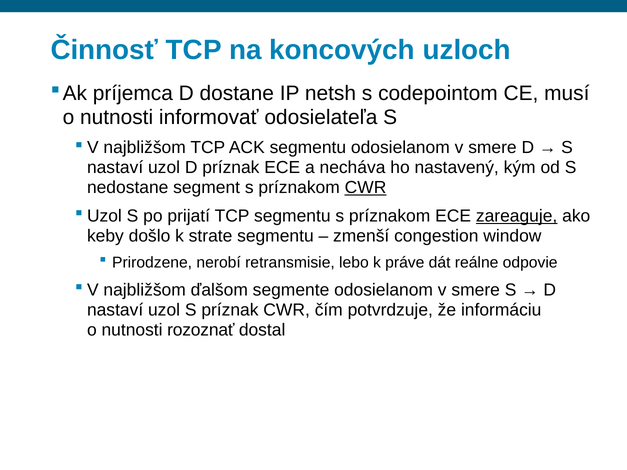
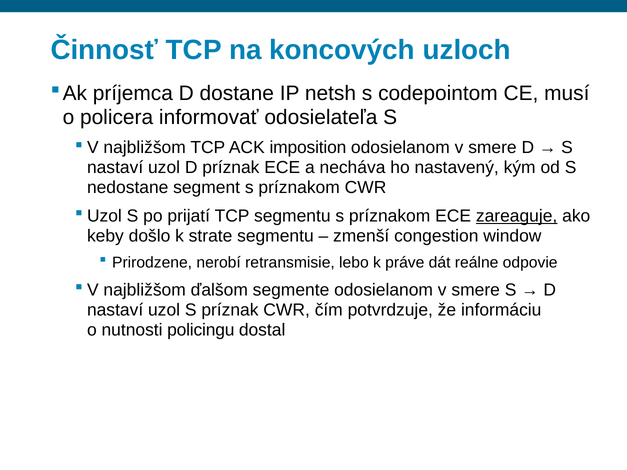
nutnosti at (117, 117): nutnosti -> policera
ACK segmentu: segmentu -> imposition
CWR at (366, 187) underline: present -> none
rozoznať: rozoznať -> policingu
